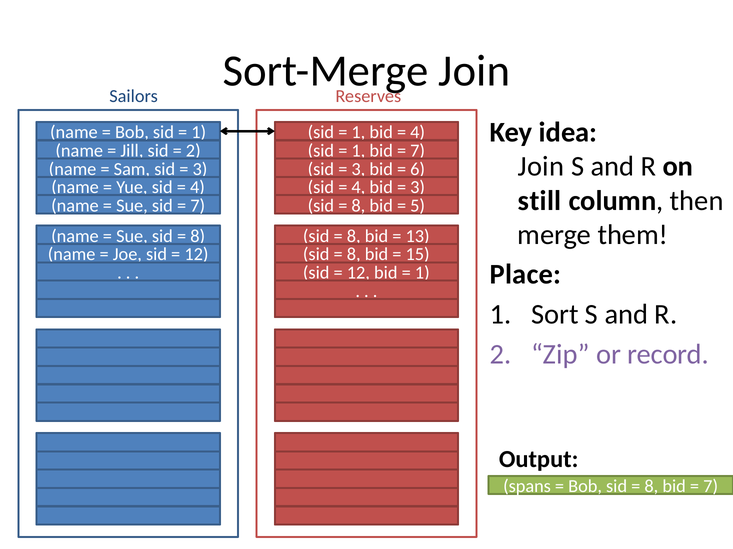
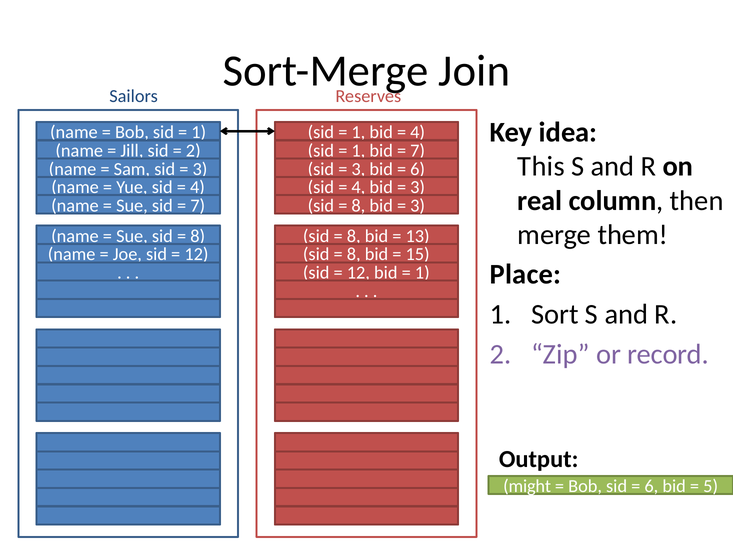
Join at (541, 167): Join -> This
still: still -> real
5 at (418, 206): 5 -> 3
spans: spans -> might
8 at (651, 487): 8 -> 6
7 at (711, 487): 7 -> 5
